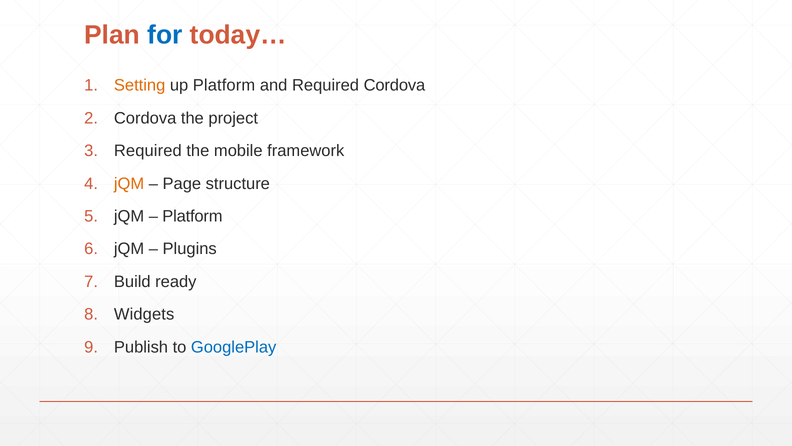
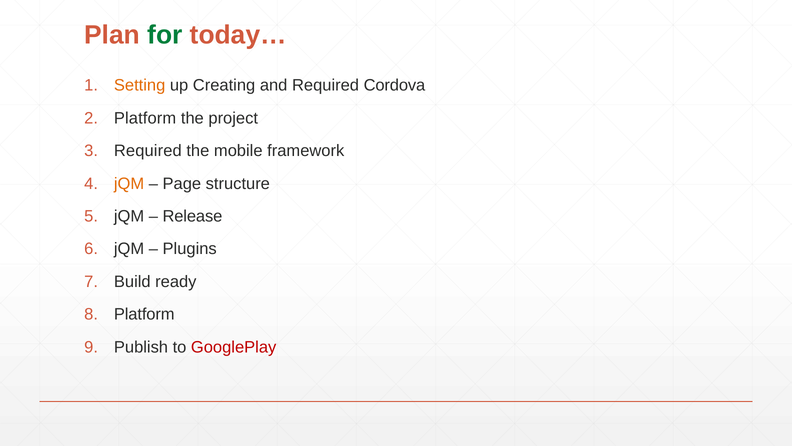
for colour: blue -> green
up Platform: Platform -> Creating
Cordova at (145, 118): Cordova -> Platform
Platform at (192, 216): Platform -> Release
Widgets at (144, 314): Widgets -> Platform
GooglePlay colour: blue -> red
